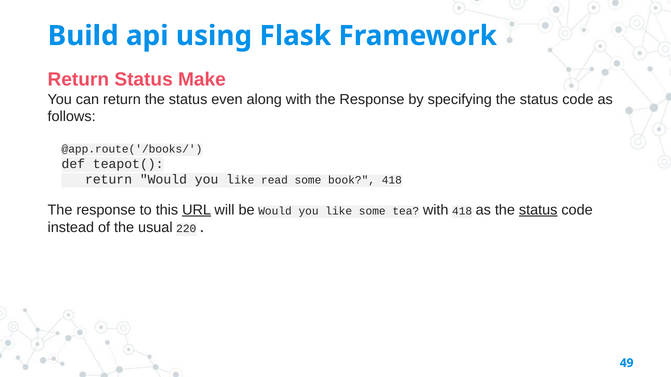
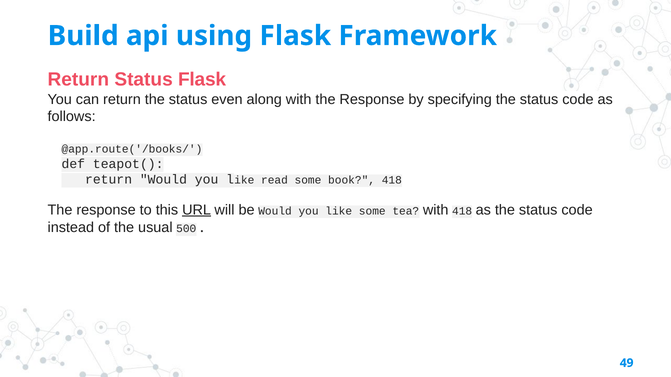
Status Make: Make -> Flask
status at (538, 210) underline: present -> none
220: 220 -> 500
